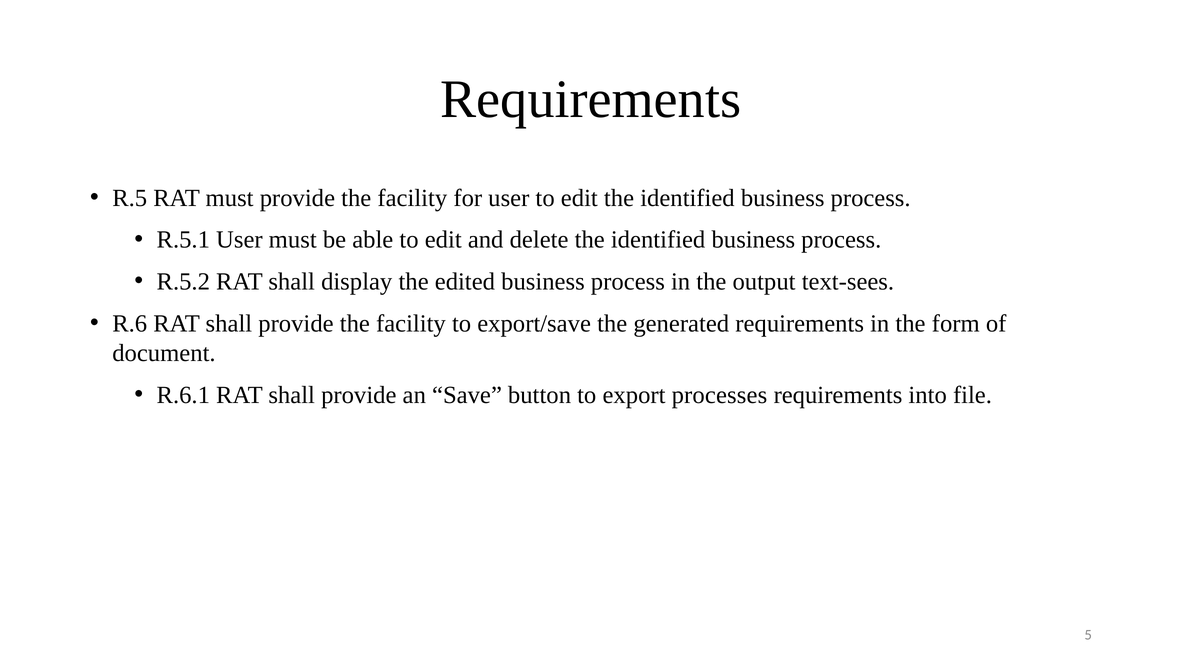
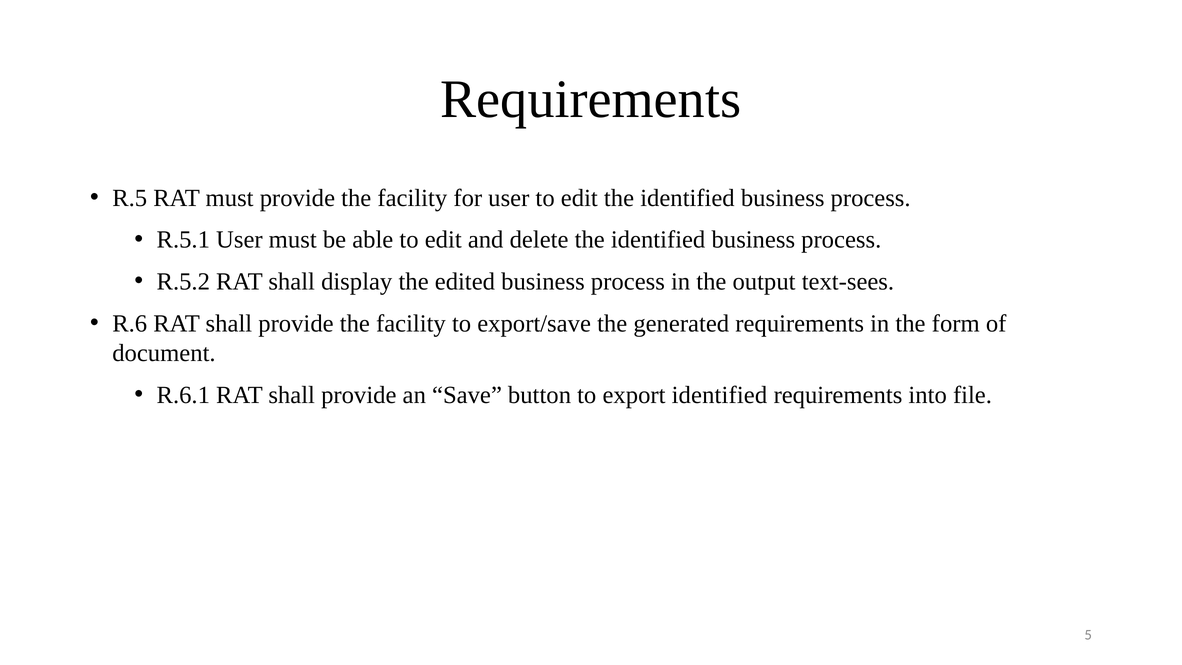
export processes: processes -> identified
